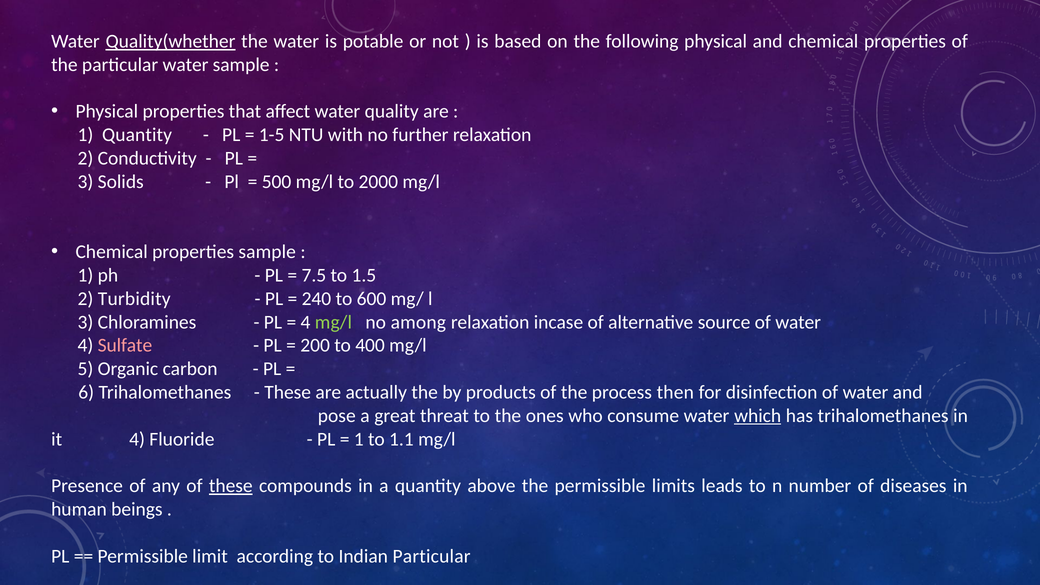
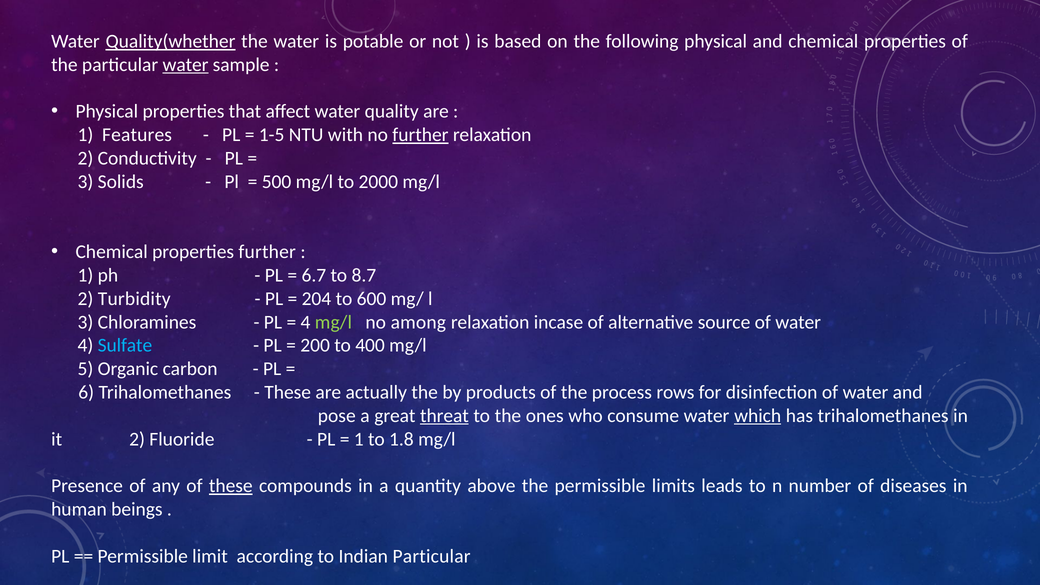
water at (186, 65) underline: none -> present
1 Quantity: Quantity -> Features
further at (420, 135) underline: none -> present
properties sample: sample -> further
7.5: 7.5 -> 6.7
1.5: 1.5 -> 8.7
240: 240 -> 204
Sulfate colour: pink -> light blue
then: then -> rows
threat underline: none -> present
it 4: 4 -> 2
1.1: 1.1 -> 1.8
